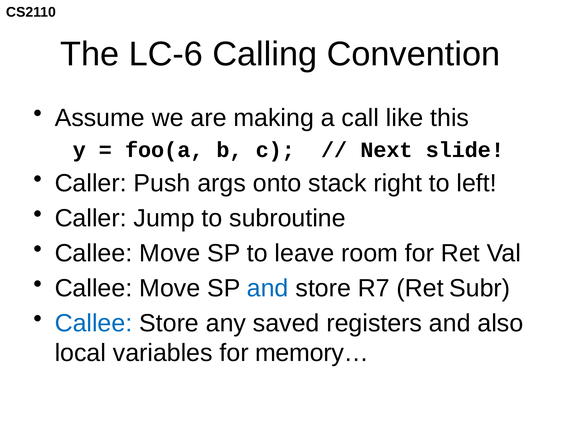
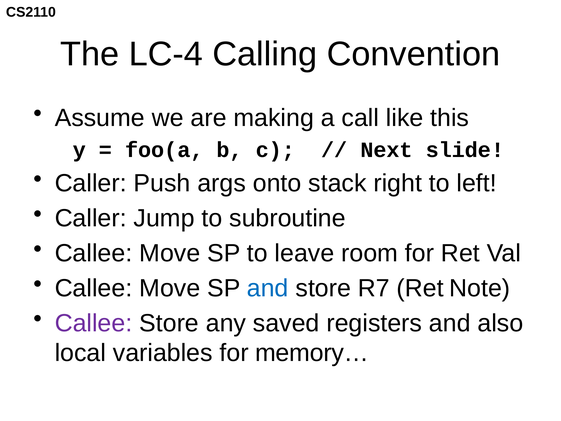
LC-6: LC-6 -> LC-4
Subr: Subr -> Note
Callee at (93, 323) colour: blue -> purple
